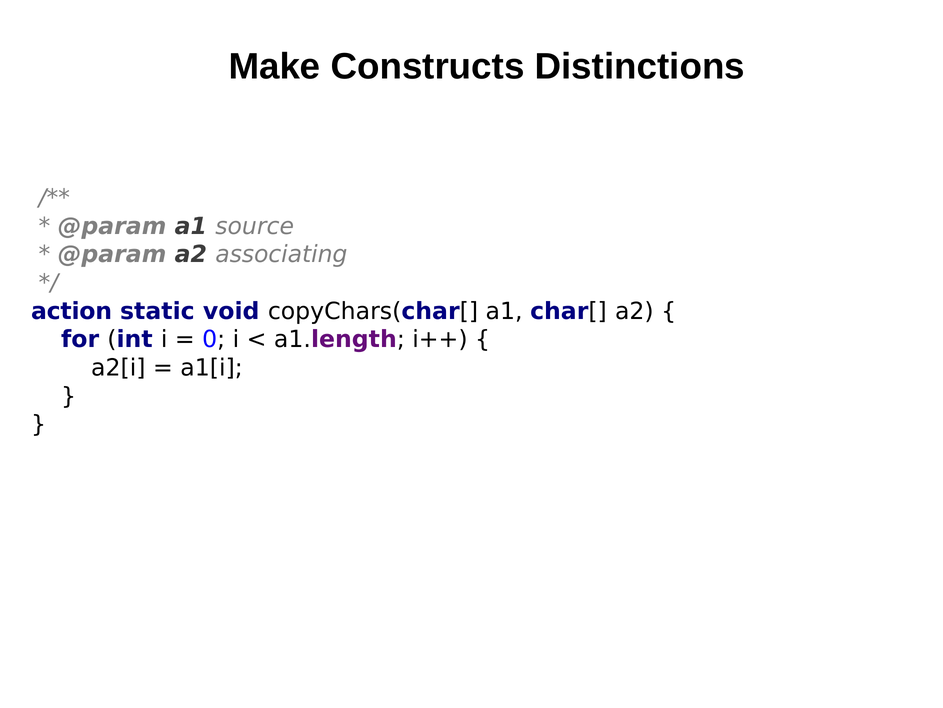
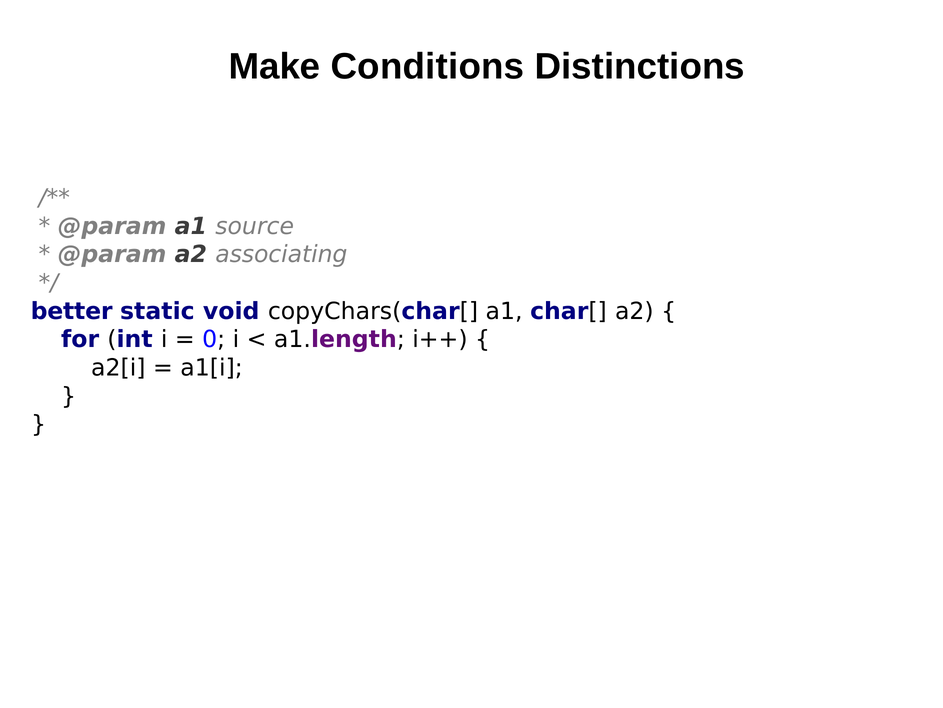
Constructs: Constructs -> Conditions
action: action -> better
